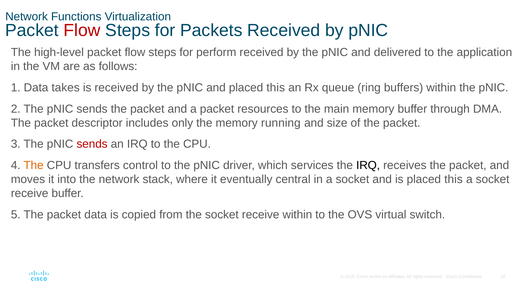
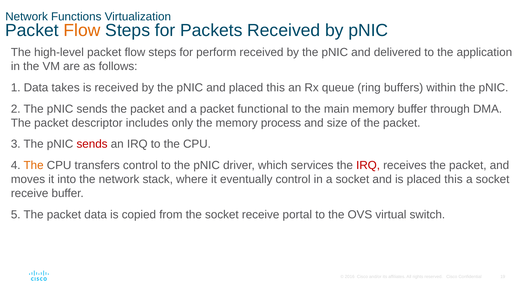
Flow at (82, 30) colour: red -> orange
resources: resources -> functional
running: running -> process
IRQ at (368, 166) colour: black -> red
eventually central: central -> control
receive within: within -> portal
